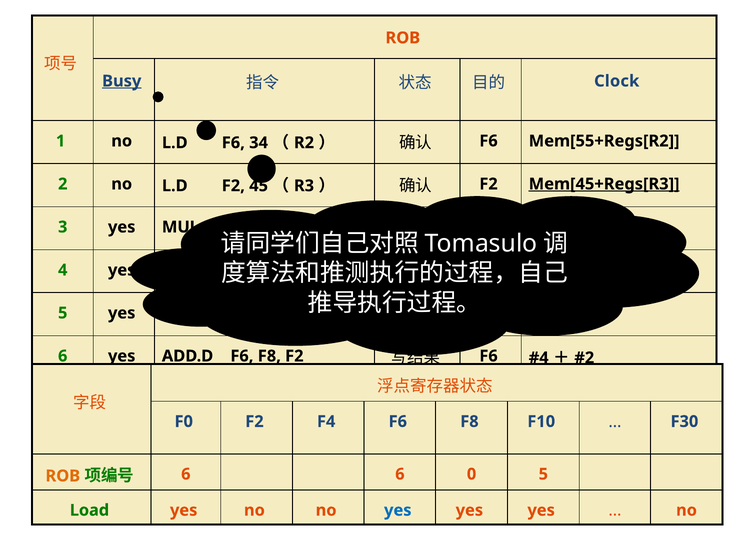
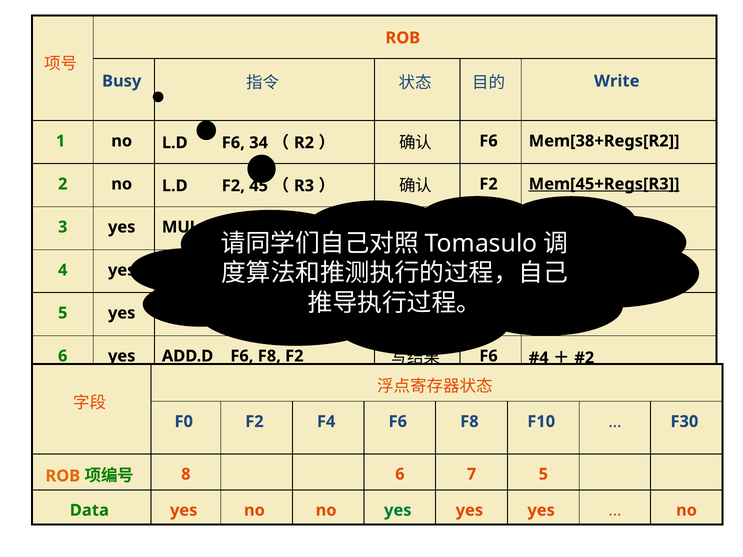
Busy underline: present -> none
Clock: Clock -> Write
Mem[55+Regs[R2: Mem[55+Regs[R2 -> Mem[38+Regs[R2
6 at (186, 474): 6 -> 8
0: 0 -> 7
Load: Load -> Data
yes at (398, 511) colour: blue -> green
